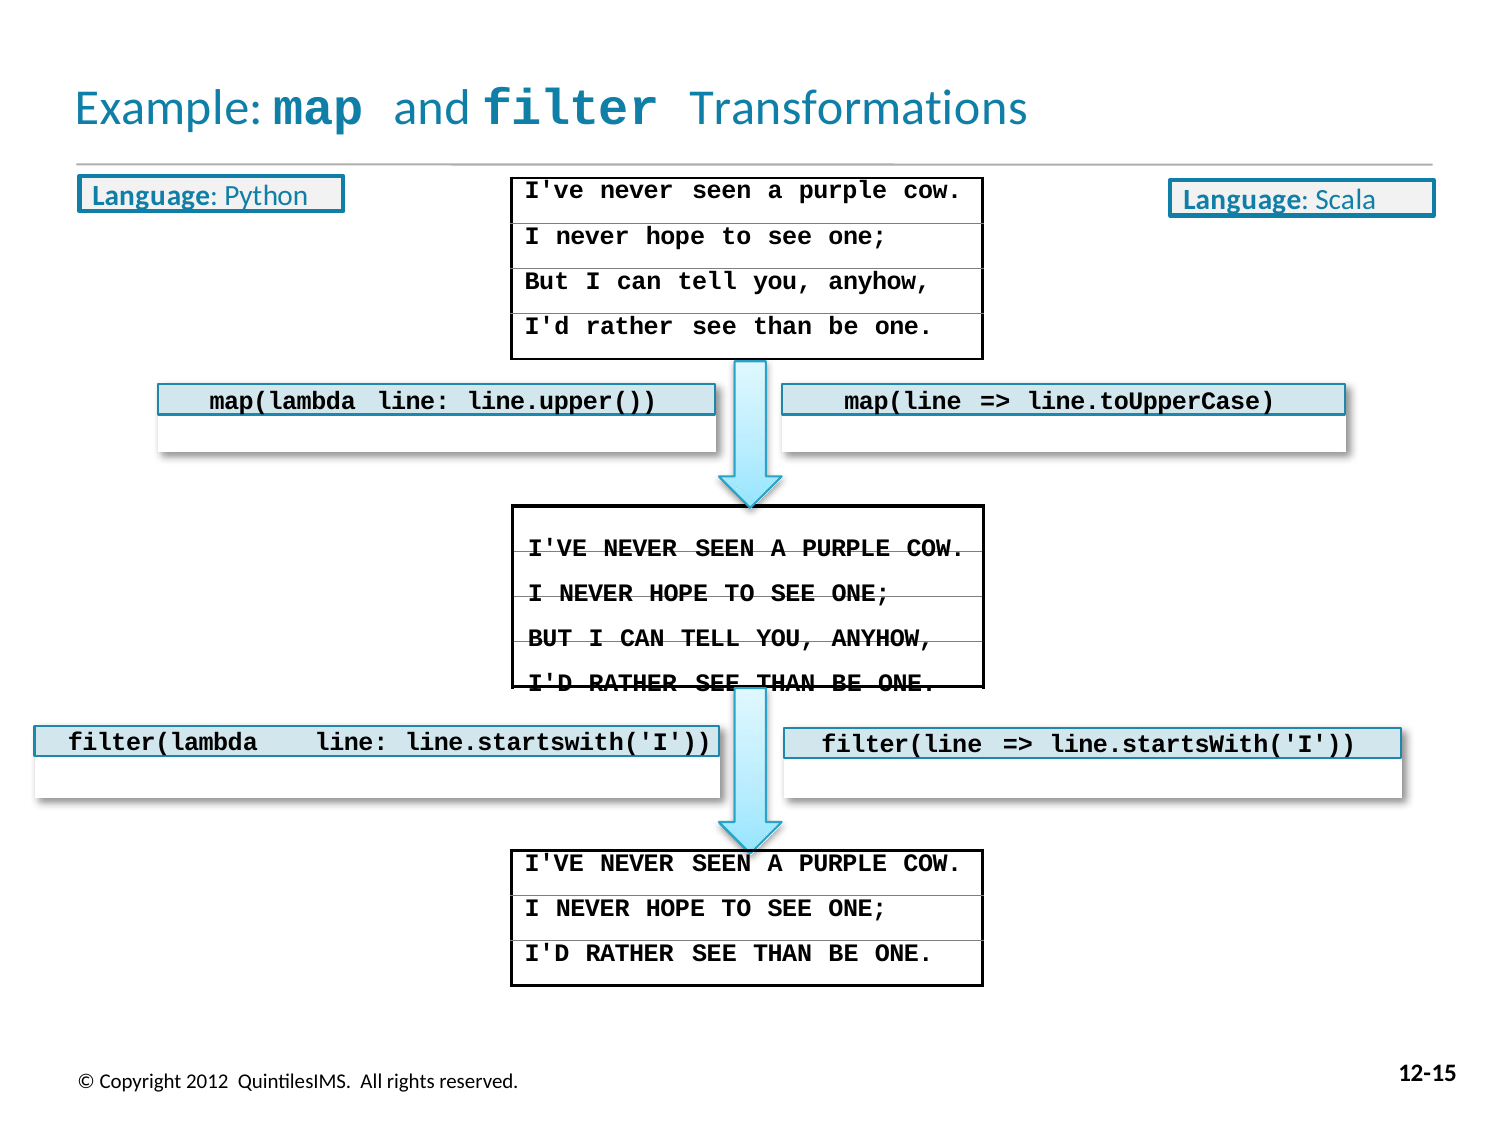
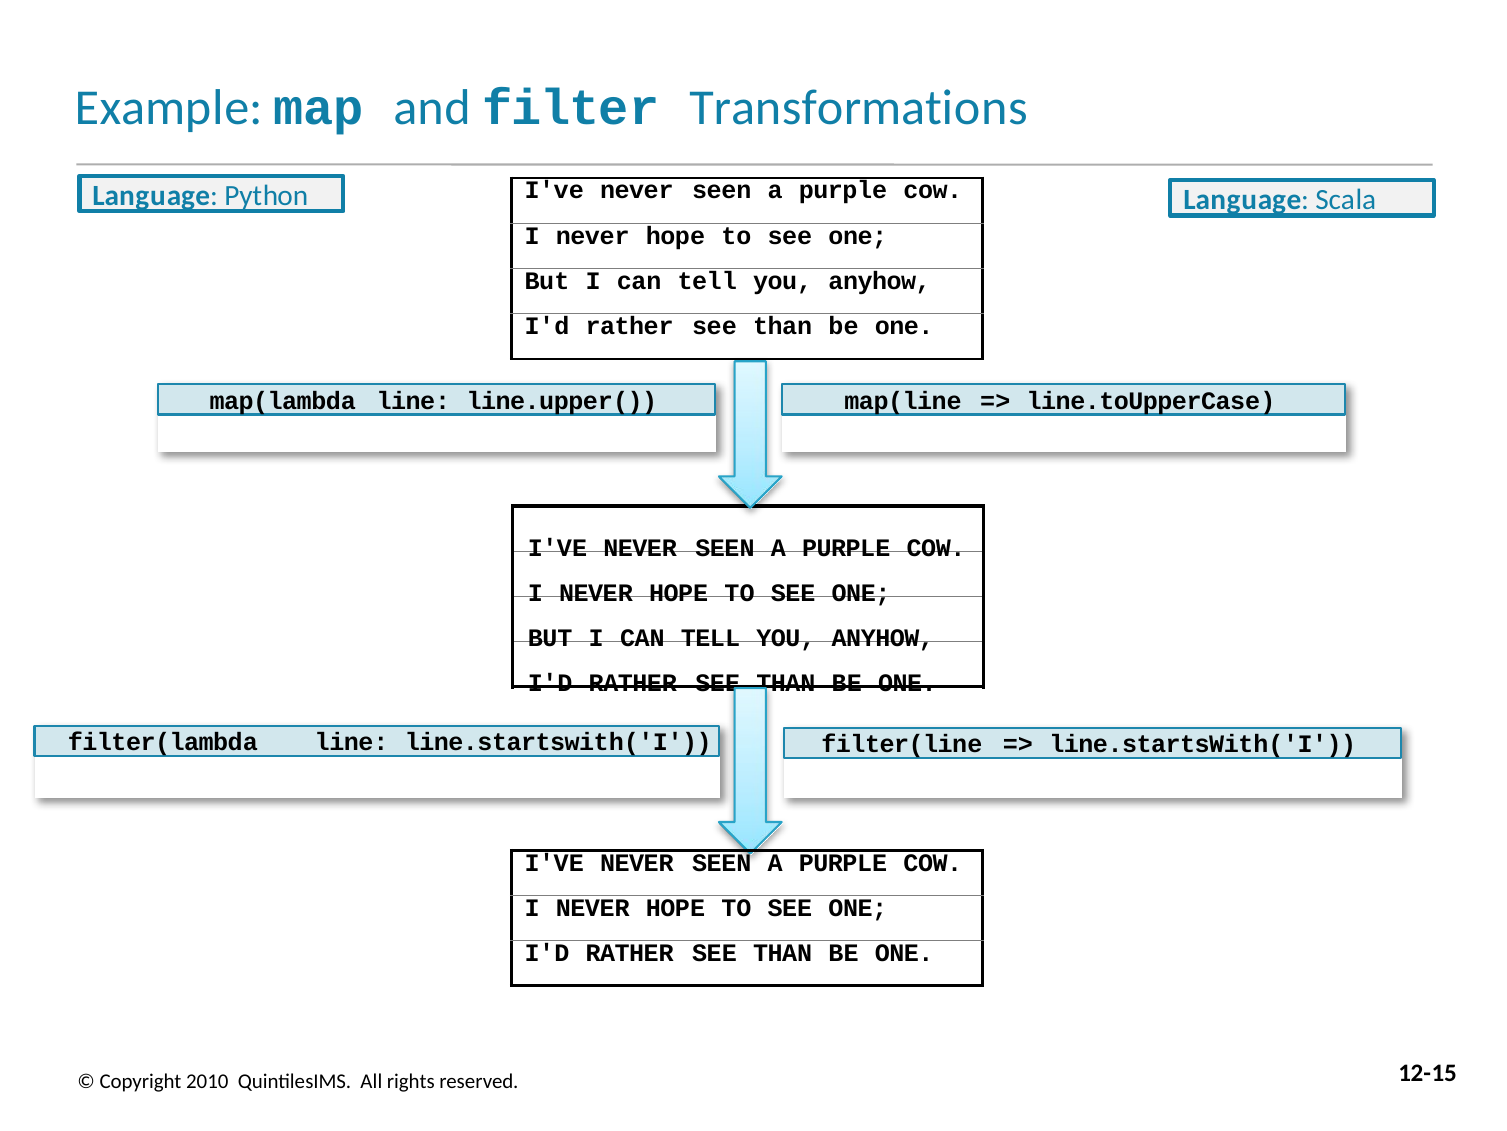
2012: 2012 -> 2010
